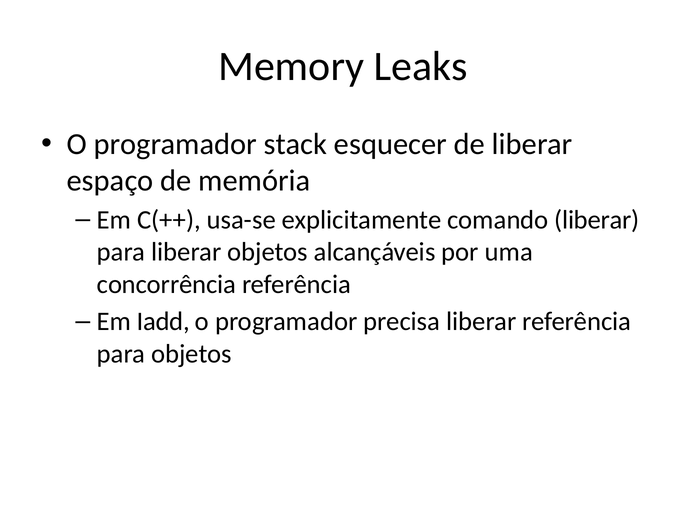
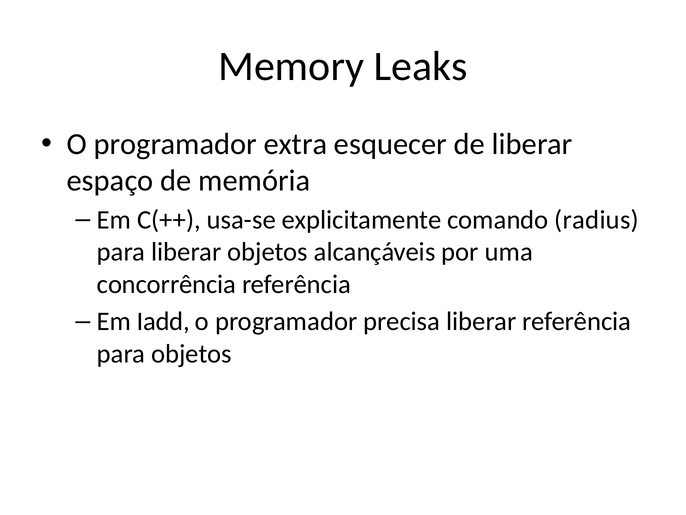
stack: stack -> extra
comando liberar: liberar -> radius
